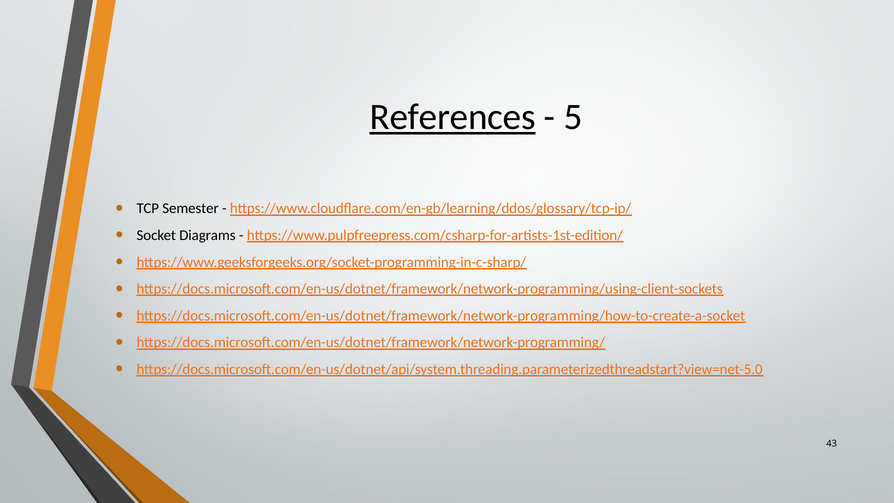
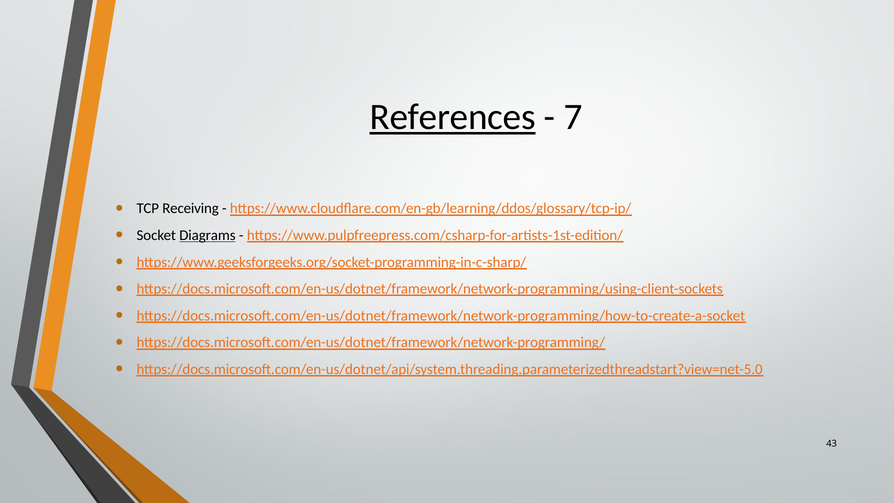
5: 5 -> 7
Semester: Semester -> Receiving
Diagrams underline: none -> present
